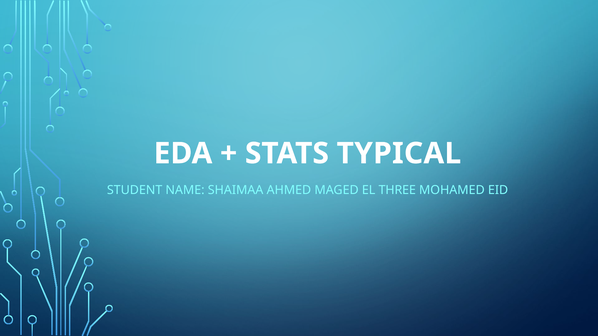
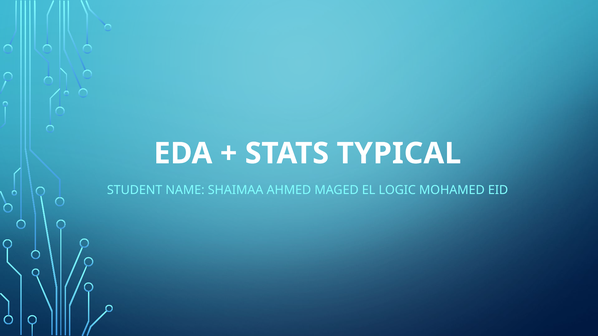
THREE: THREE -> LOGIC
